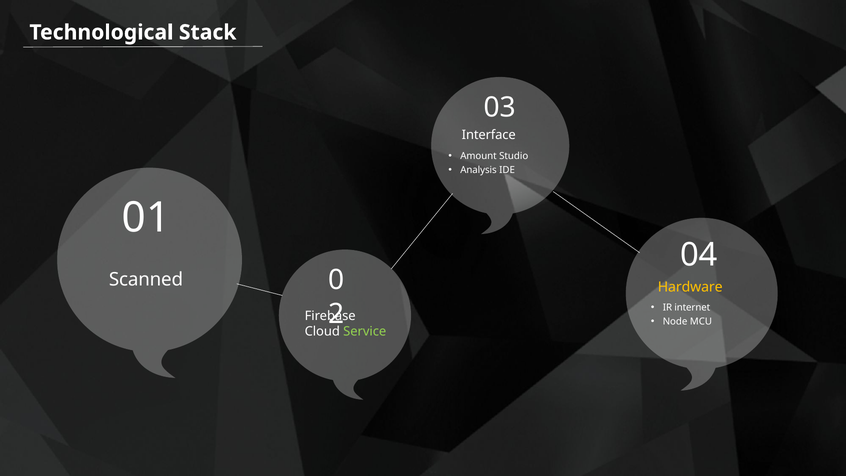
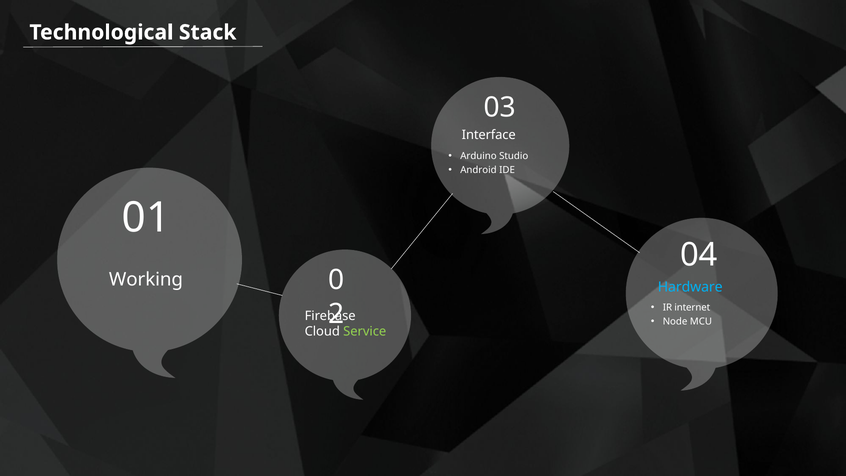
Amount: Amount -> Arduino
Analysis: Analysis -> Android
Scanned: Scanned -> Working
Hardware colour: yellow -> light blue
